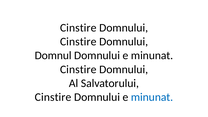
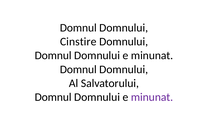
Cinstire at (78, 28): Cinstire -> Domnul
Cinstire at (78, 69): Cinstire -> Domnul
Cinstire at (53, 97): Cinstire -> Domnul
minunat at (152, 97) colour: blue -> purple
